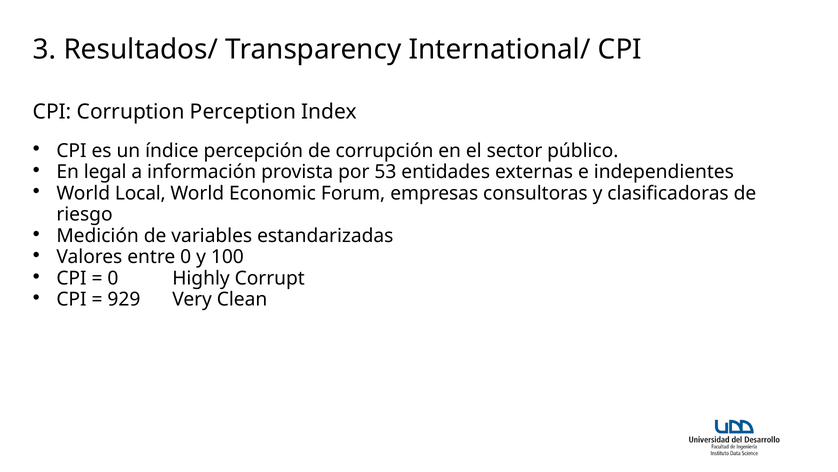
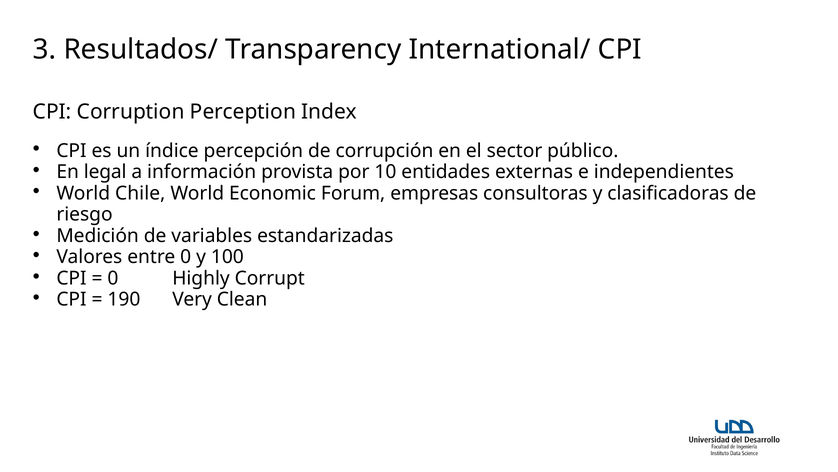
53: 53 -> 10
Local: Local -> Chile
929: 929 -> 190
